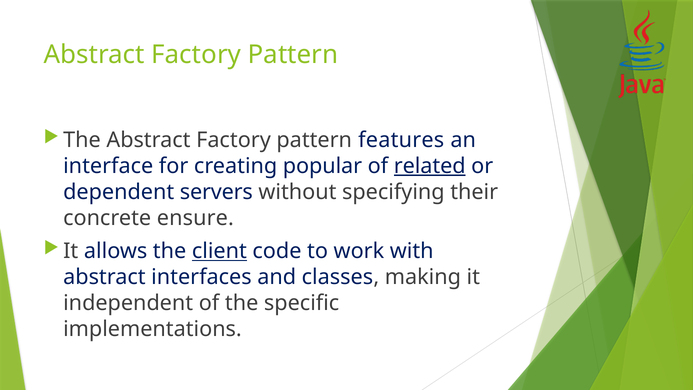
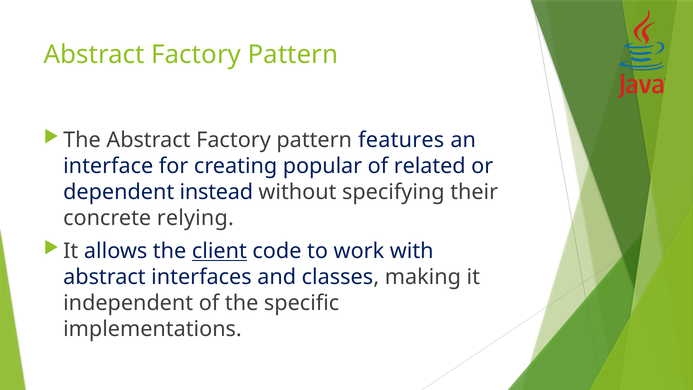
related underline: present -> none
servers: servers -> instead
ensure: ensure -> relying
